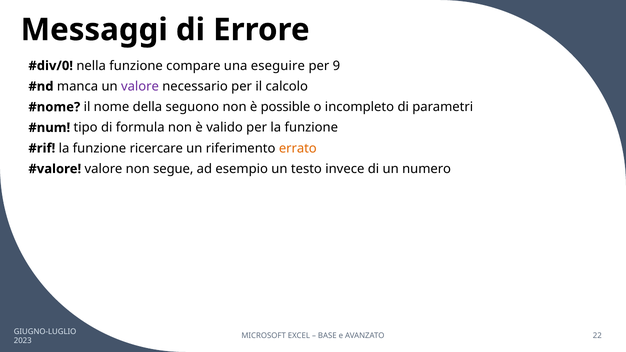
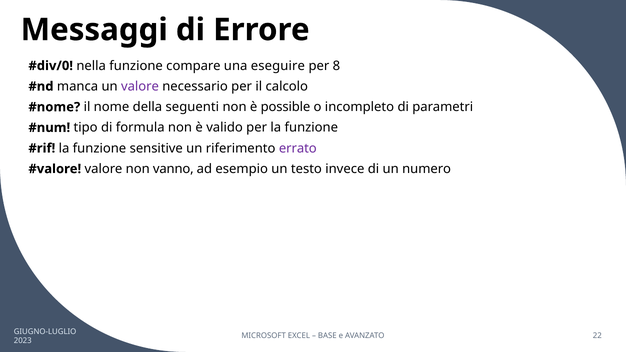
9: 9 -> 8
seguono: seguono -> seguenti
ricercare: ricercare -> sensitive
errato colour: orange -> purple
segue: segue -> vanno
